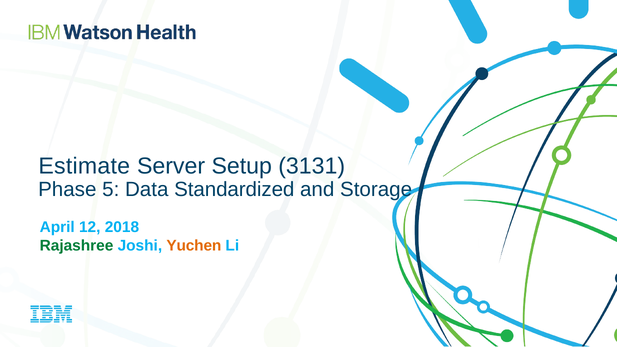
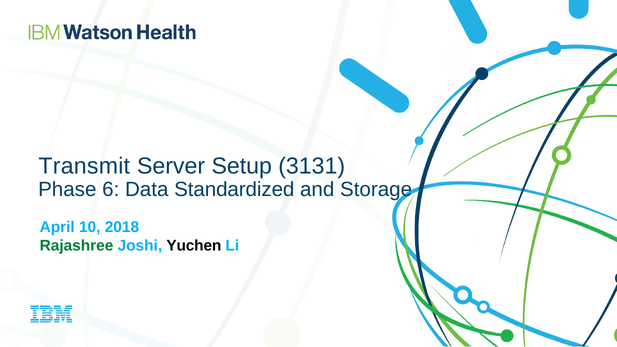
Estimate: Estimate -> Transmit
5: 5 -> 6
12: 12 -> 10
Yuchen colour: orange -> black
